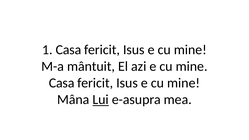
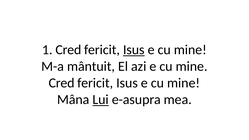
1 Casa: Casa -> Cred
Isus at (134, 50) underline: none -> present
Casa at (62, 83): Casa -> Cred
